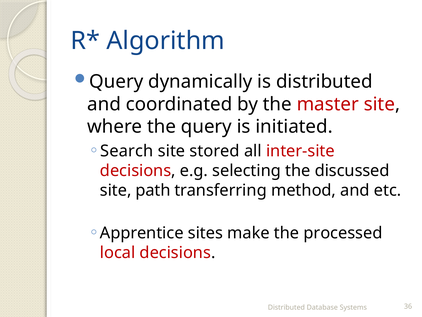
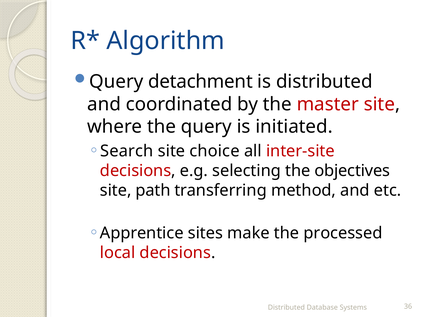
dynamically: dynamically -> detachment
stored: stored -> choice
discussed: discussed -> objectives
